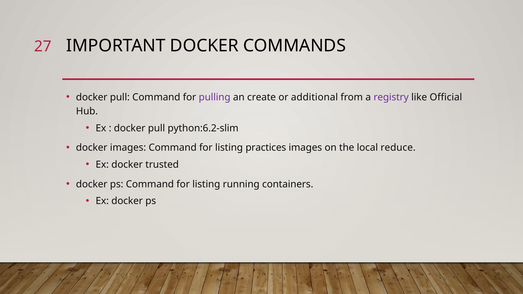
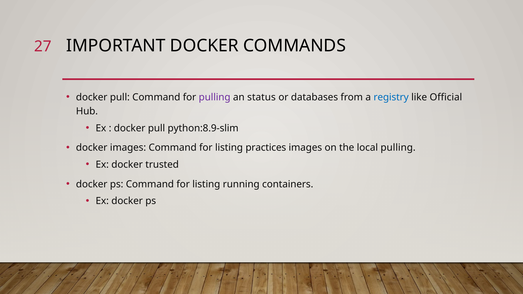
create: create -> status
additional: additional -> databases
registry colour: purple -> blue
python:6.2-slim: python:6.2-slim -> python:8.9-slim
local reduce: reduce -> pulling
